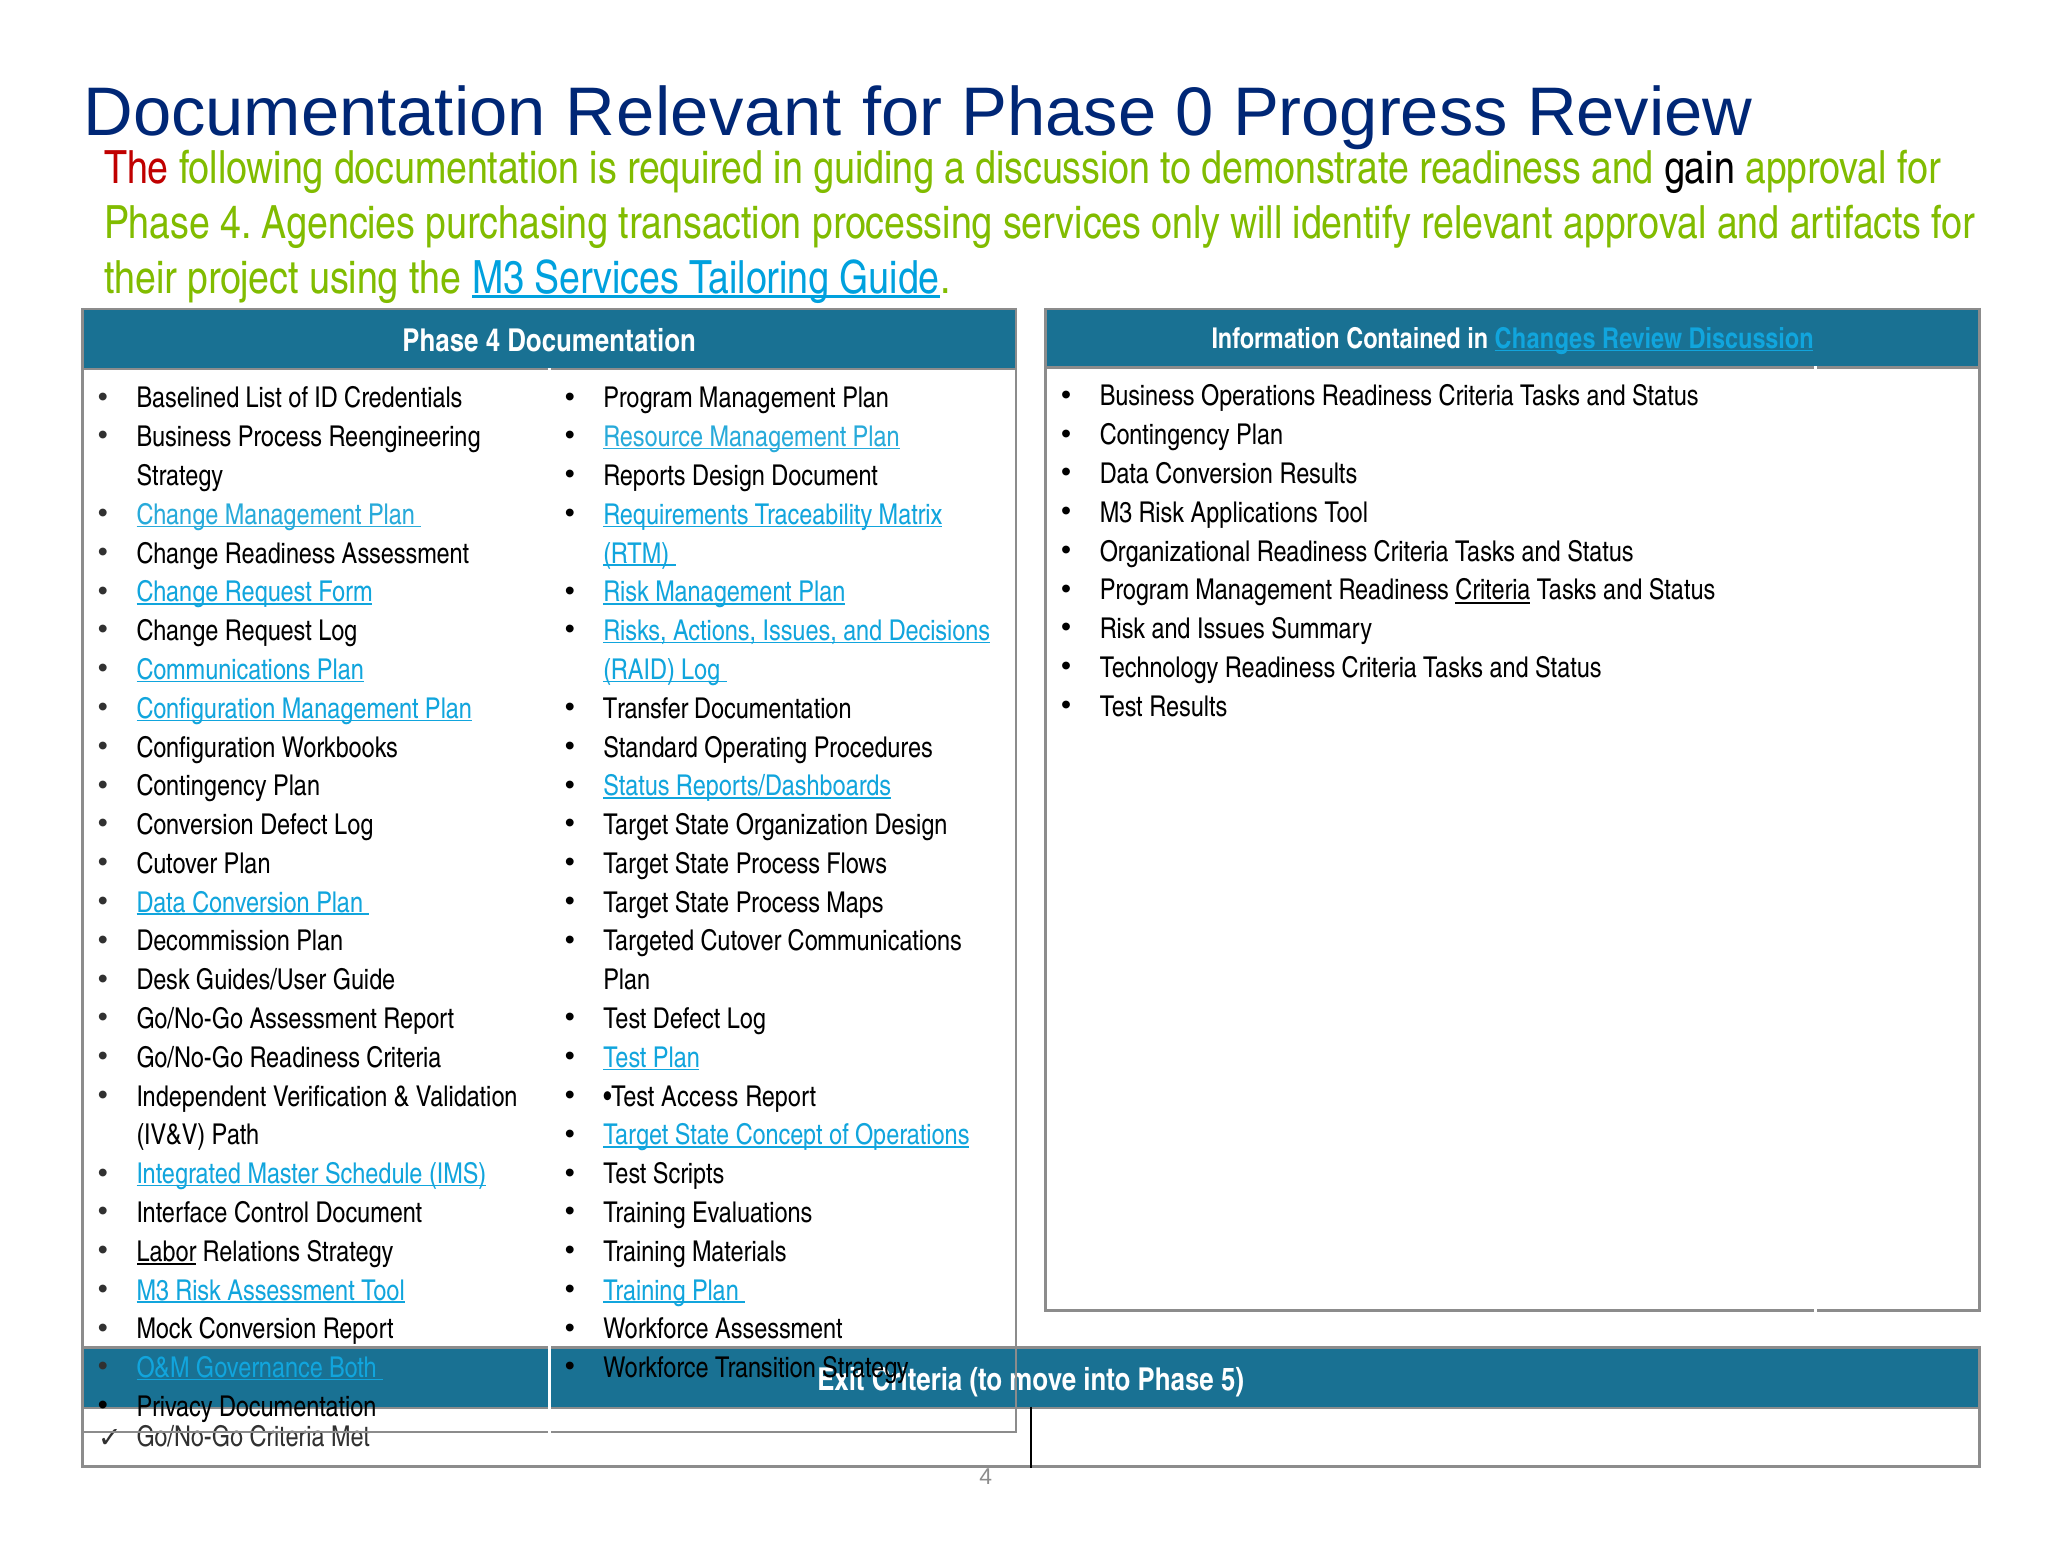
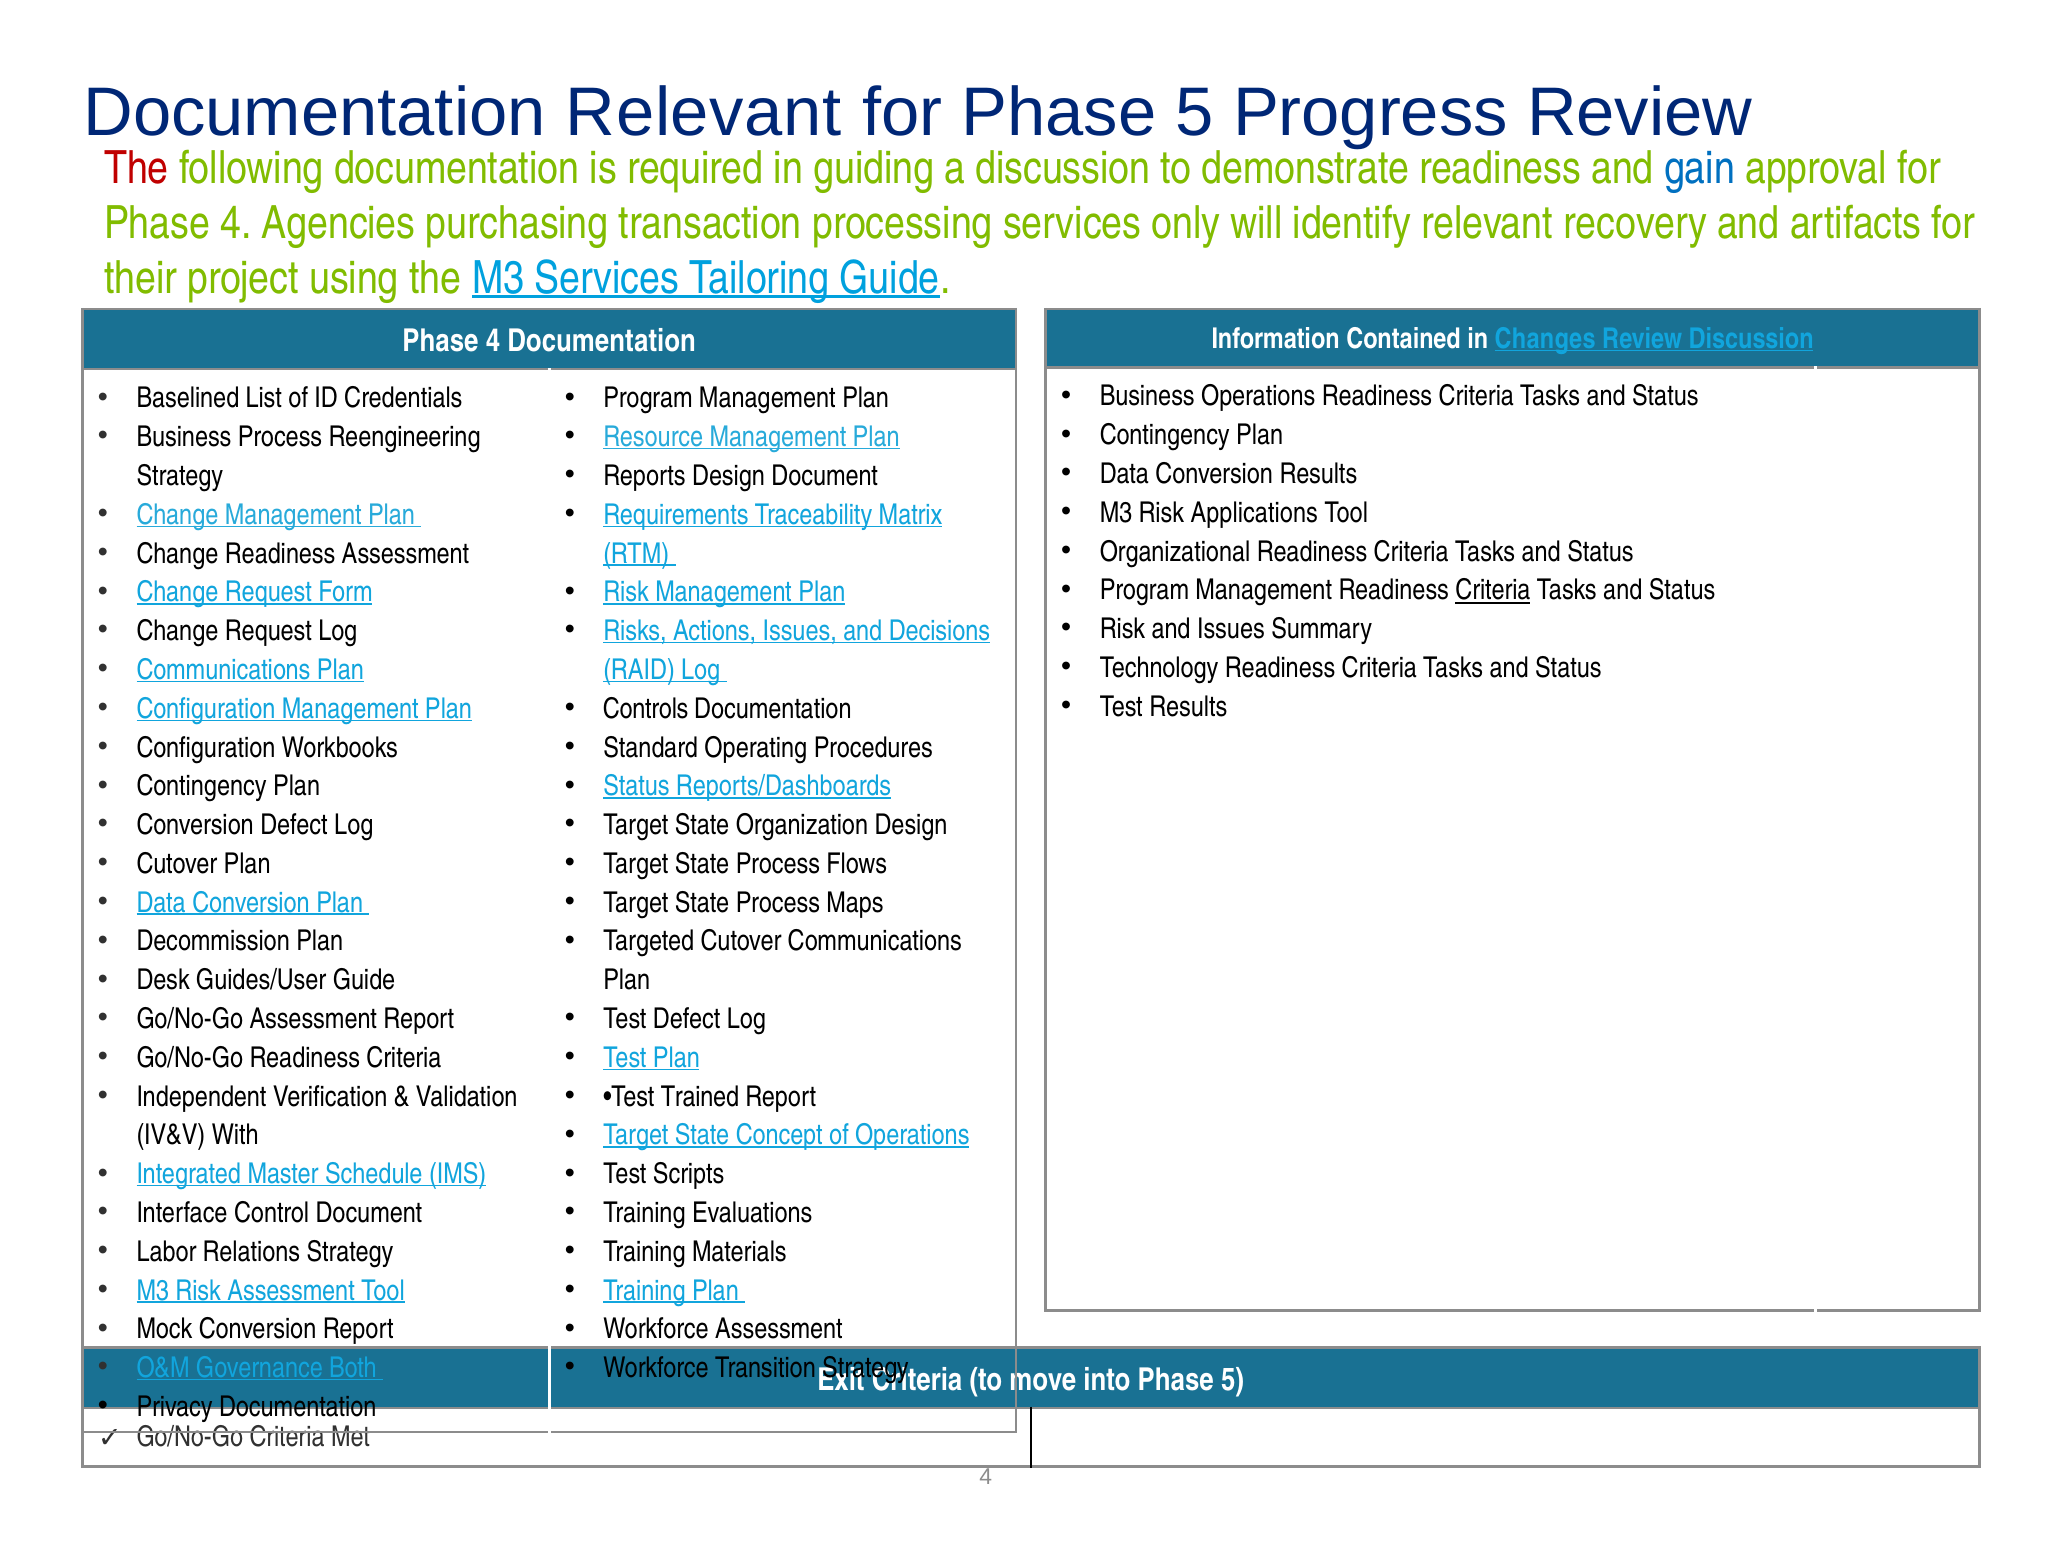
for Phase 0: 0 -> 5
gain colour: black -> blue
relevant approval: approval -> recovery
Transfer: Transfer -> Controls
Access: Access -> Trained
Path: Path -> With
Labor underline: present -> none
